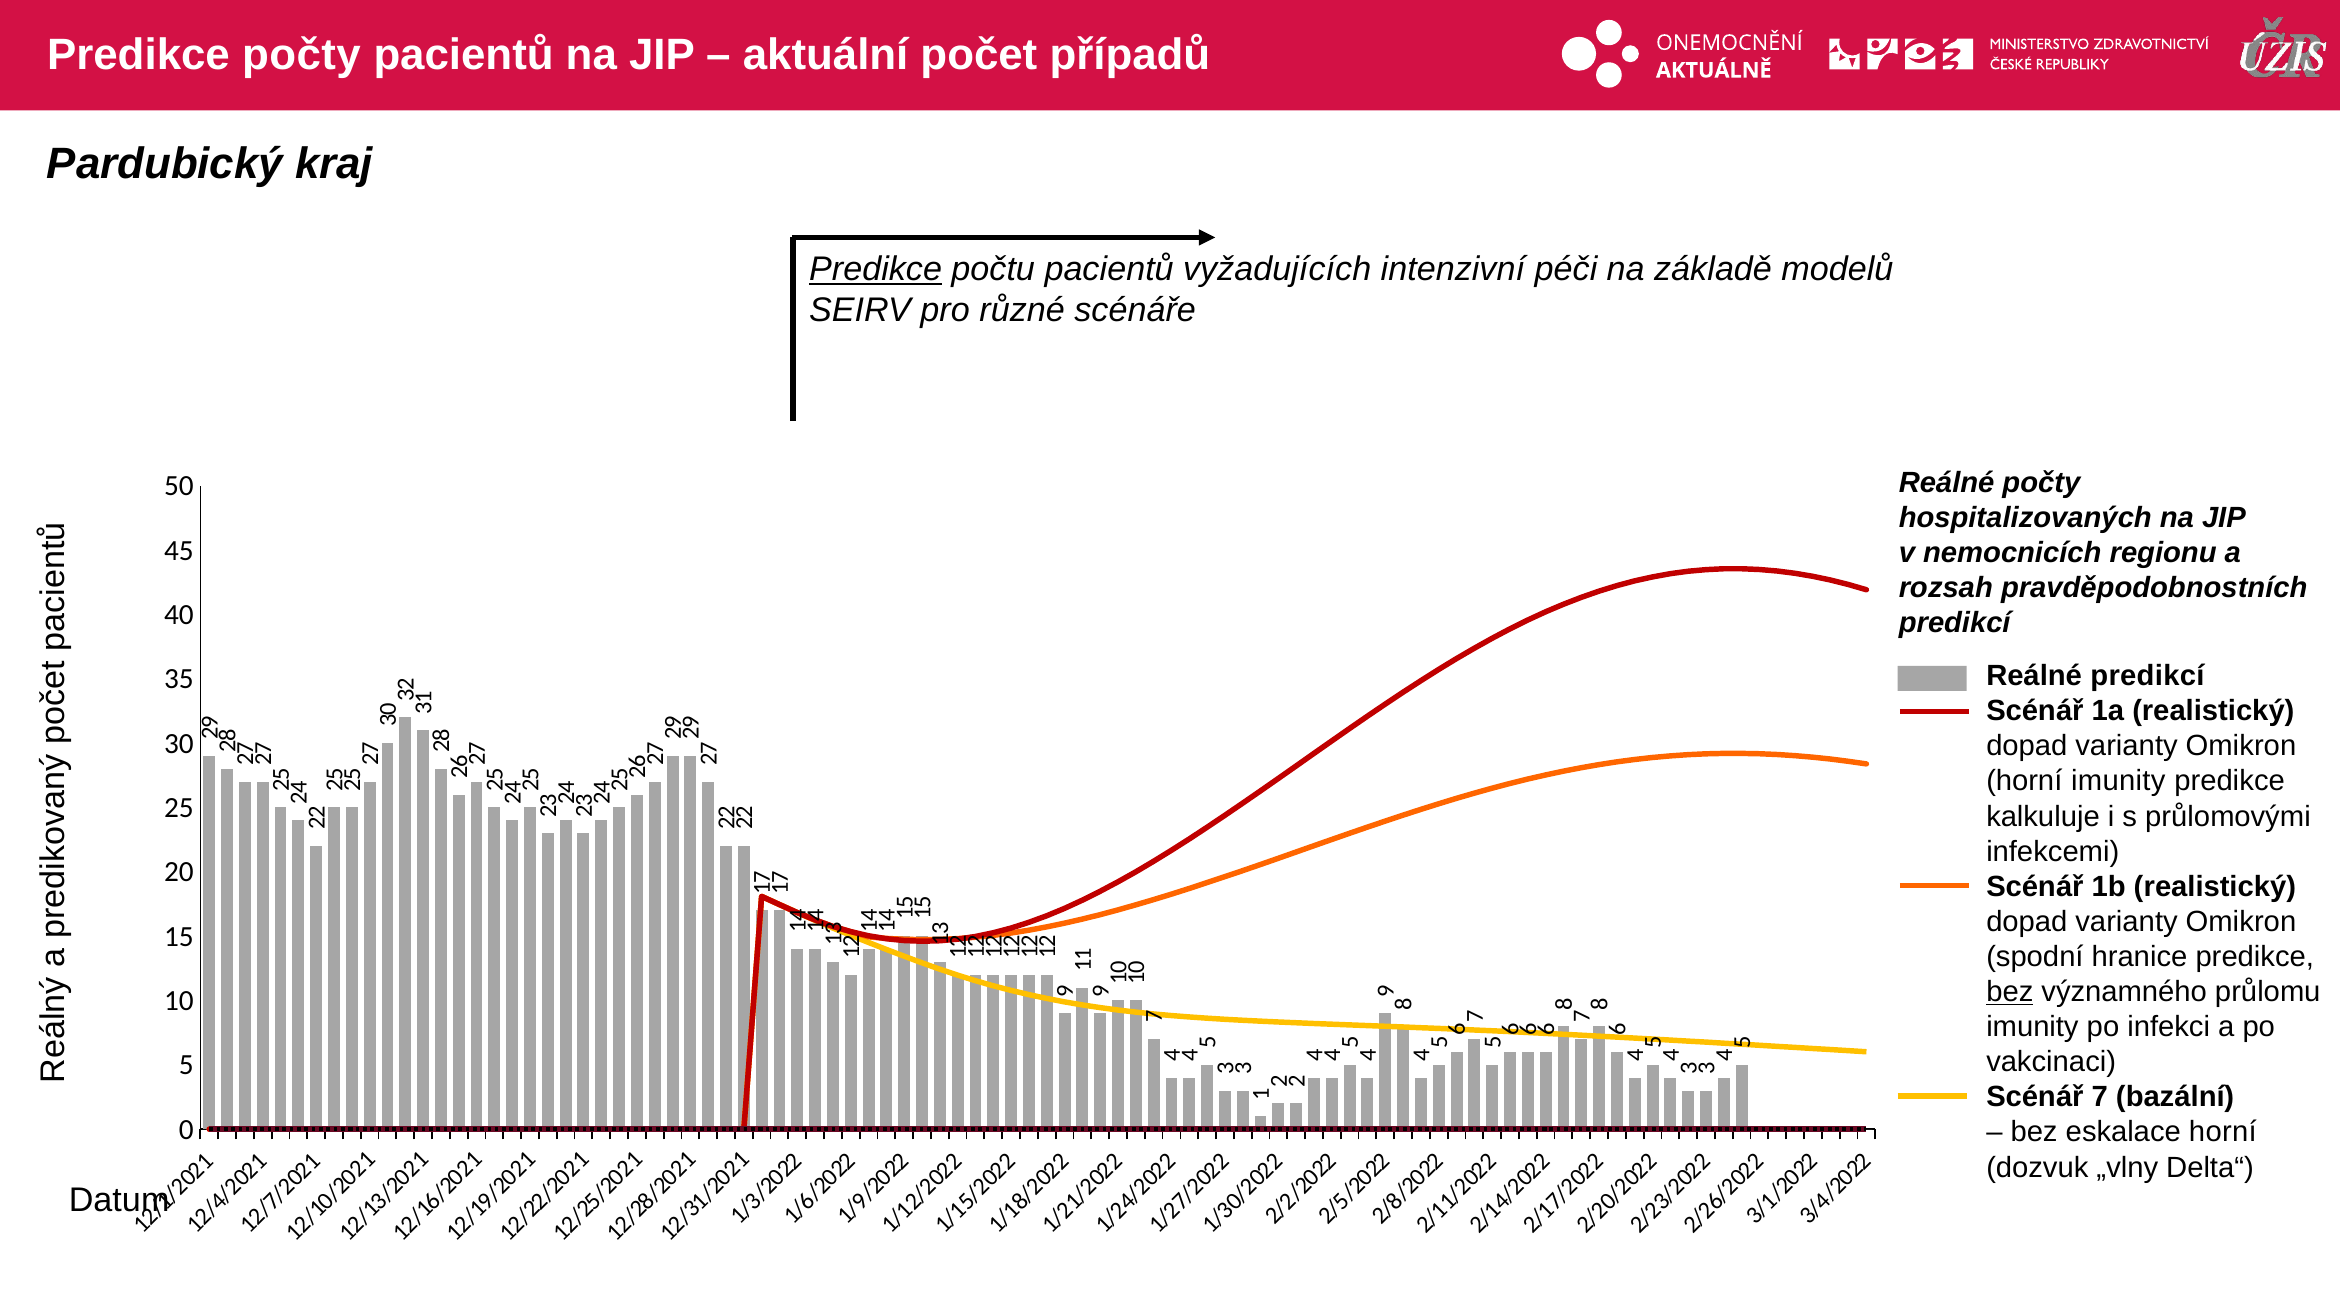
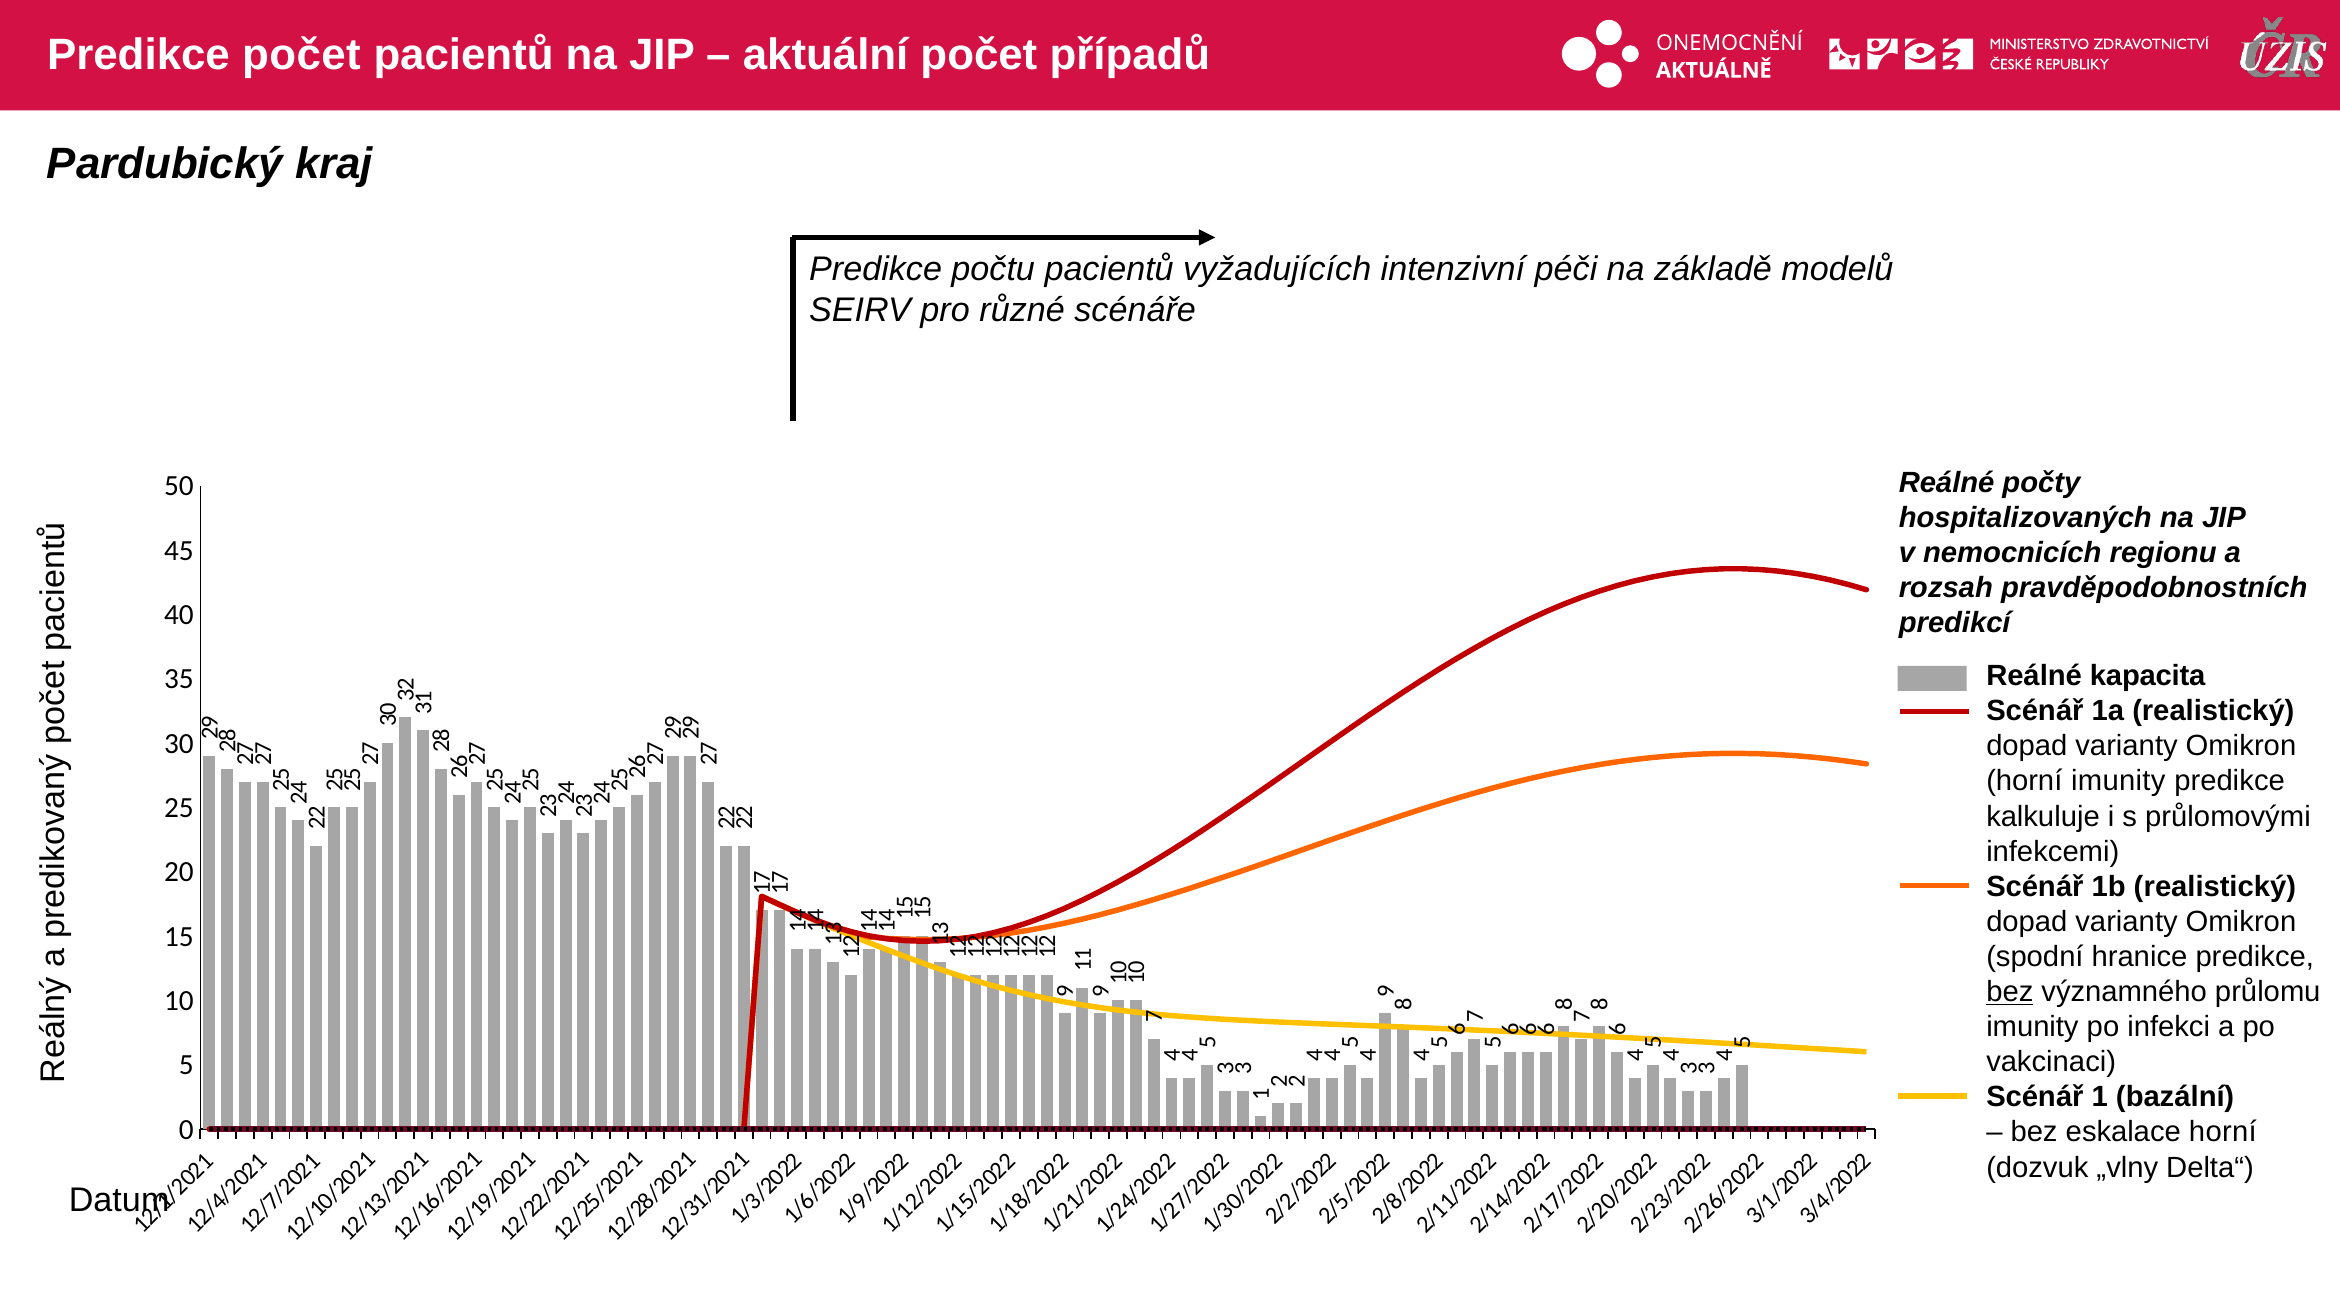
Predikce počty: počty -> počet
Predikce at (876, 269) underline: present -> none
Reálné predikcí: predikcí -> kapacita
Scénář 7: 7 -> 1
